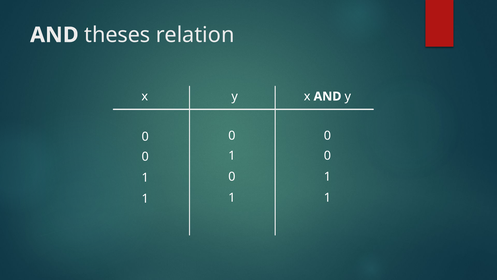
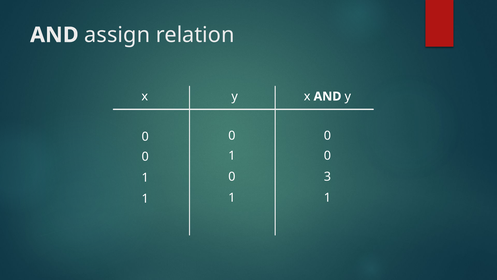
theses: theses -> assign
1 at (327, 177): 1 -> 3
